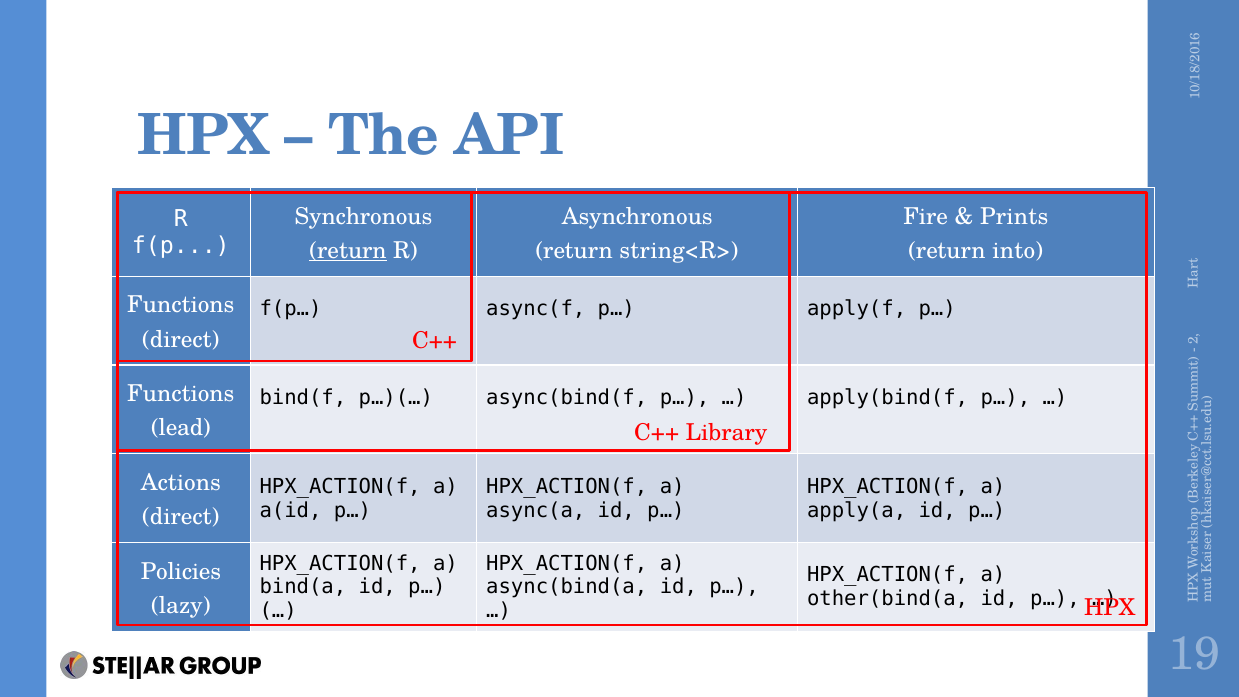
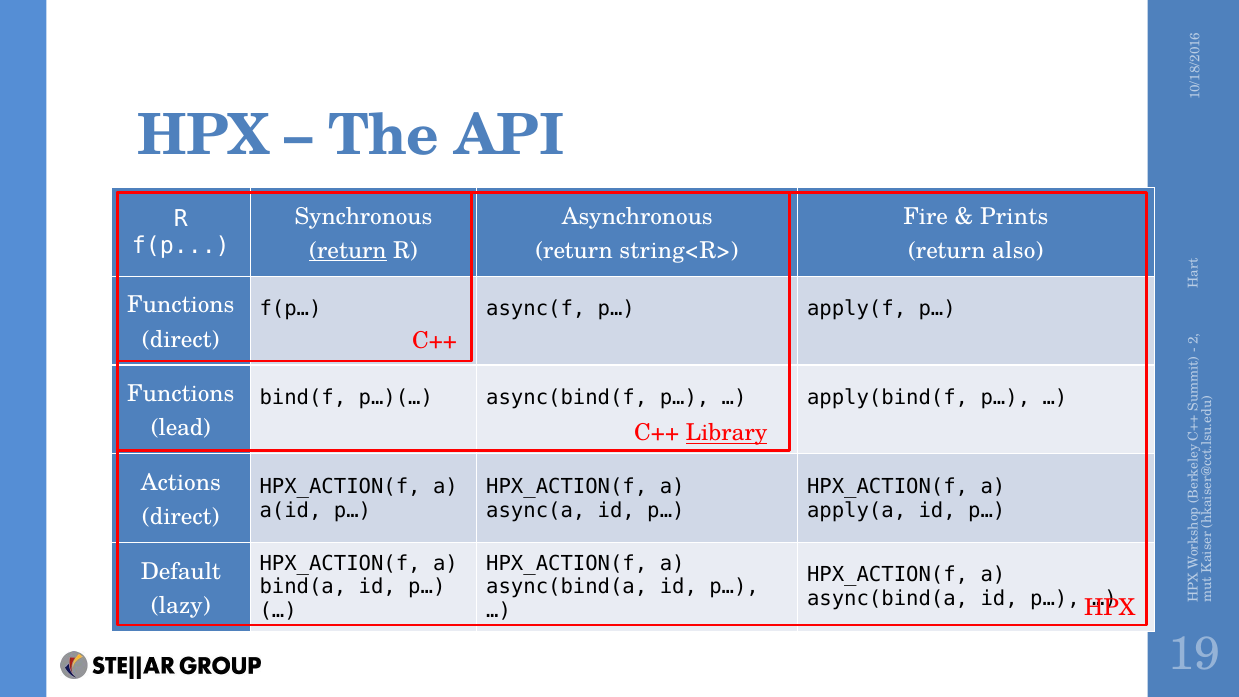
into: into -> also
Library underline: none -> present
Policies: Policies -> Default
other(bind(a at (888, 599): other(bind(a -> async(bind(a
